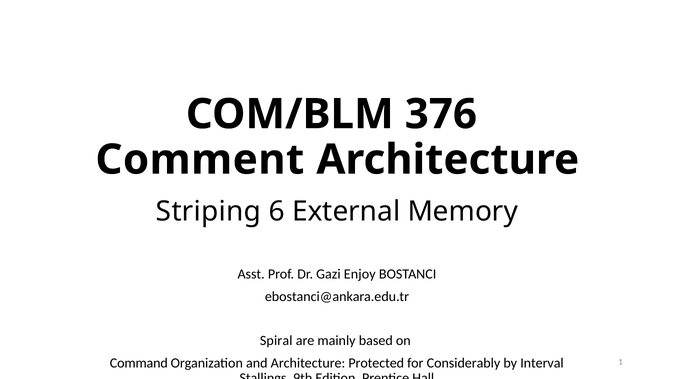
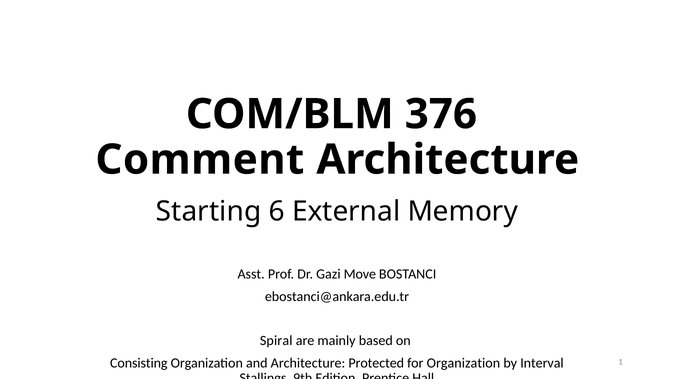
Striping: Striping -> Starting
Enjoy: Enjoy -> Move
Command: Command -> Consisting
for Considerably: Considerably -> Organization
